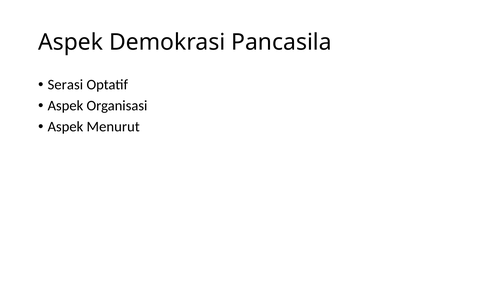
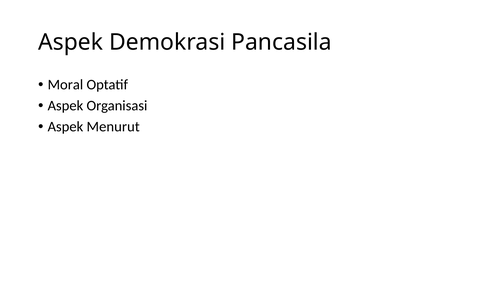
Serasi: Serasi -> Moral
